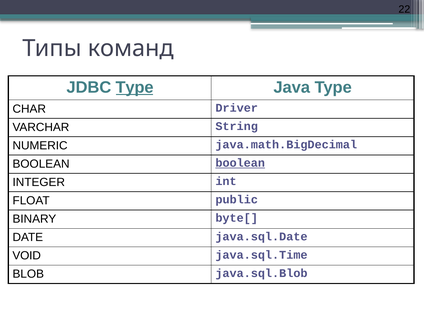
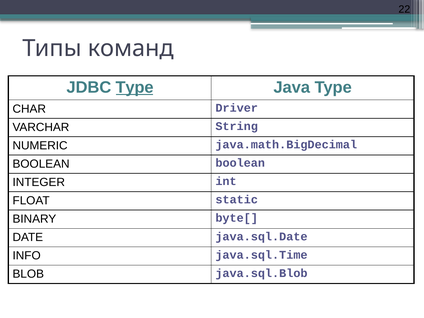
boolean at (240, 163) underline: present -> none
public: public -> static
VOID: VOID -> INFO
